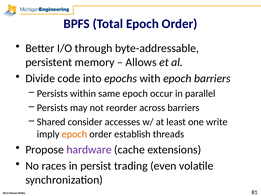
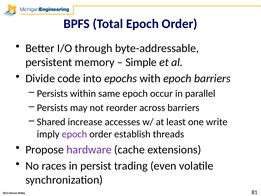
Allows: Allows -> Simple
consider: consider -> increase
epoch at (74, 134) colour: orange -> purple
